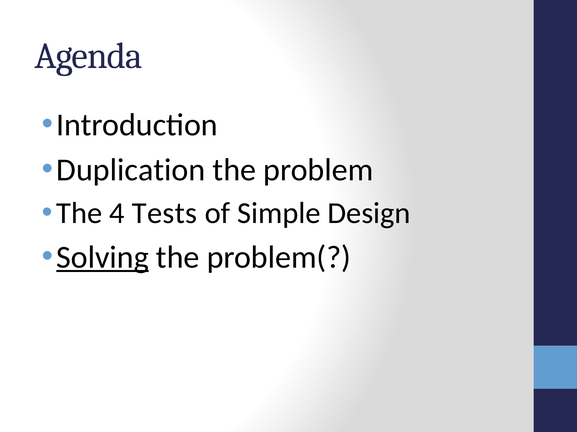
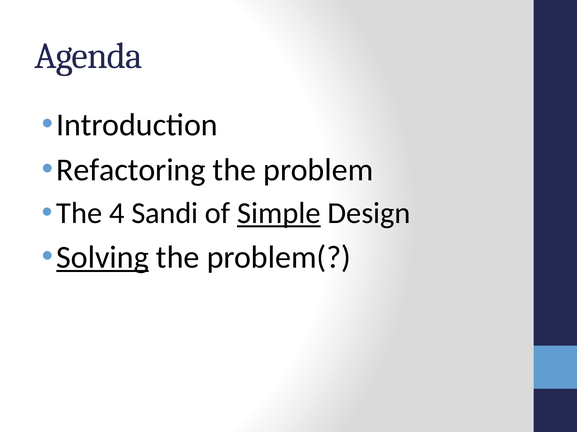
Duplication: Duplication -> Refactoring
Tests: Tests -> Sandi
Simple underline: none -> present
